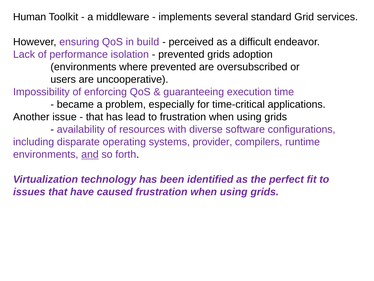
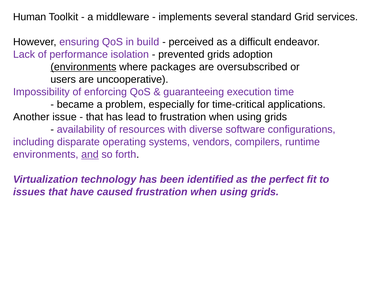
environments at (83, 67) underline: none -> present
where prevented: prevented -> packages
provider: provider -> vendors
